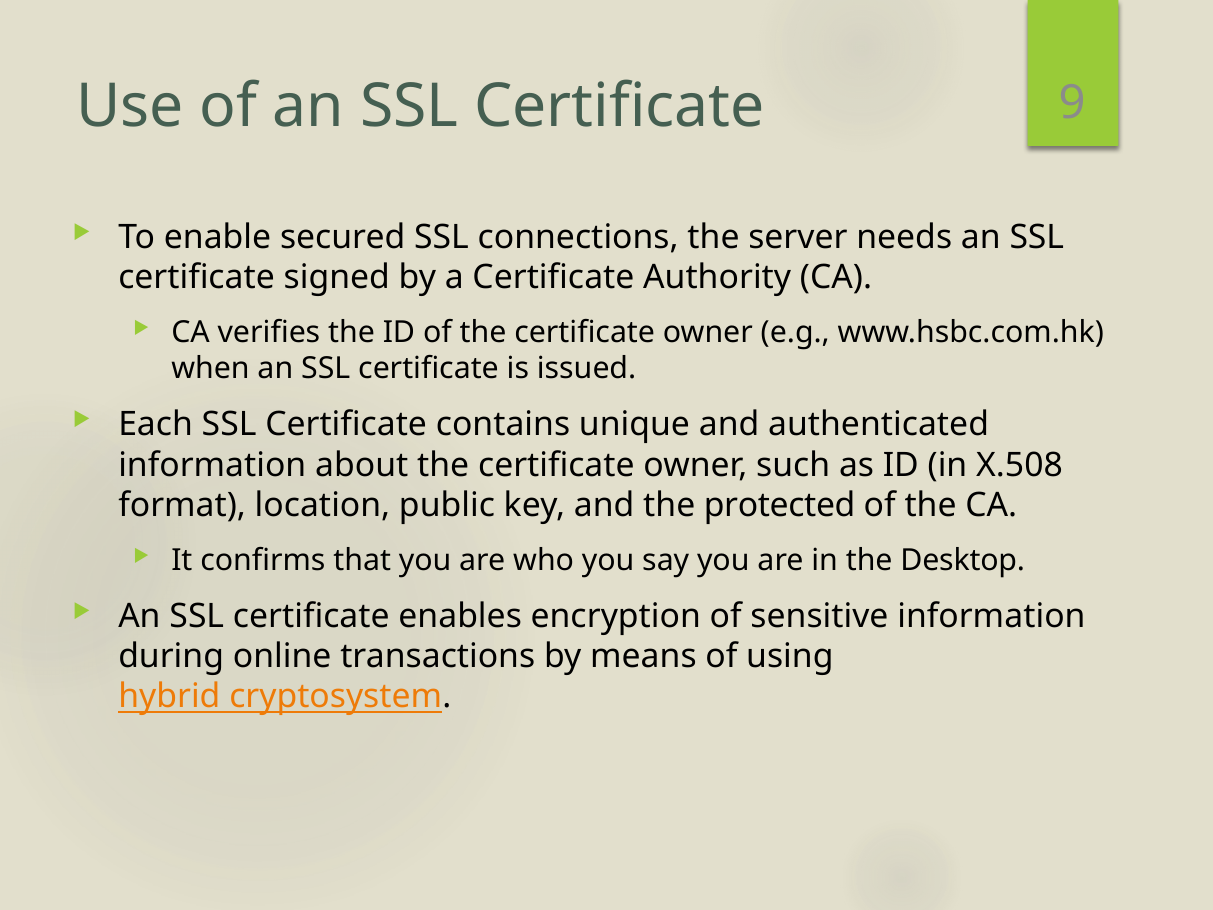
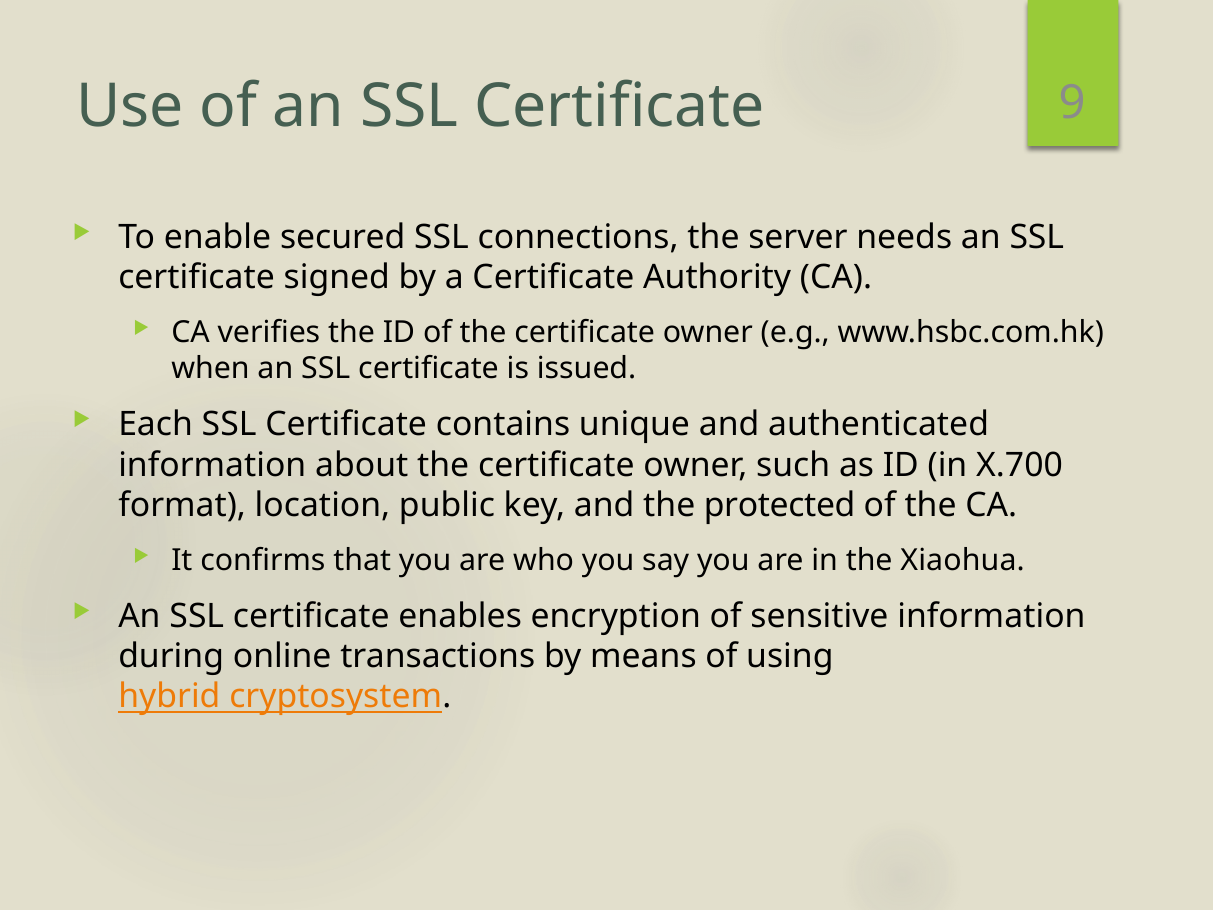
X.508: X.508 -> X.700
Desktop: Desktop -> Xiaohua
